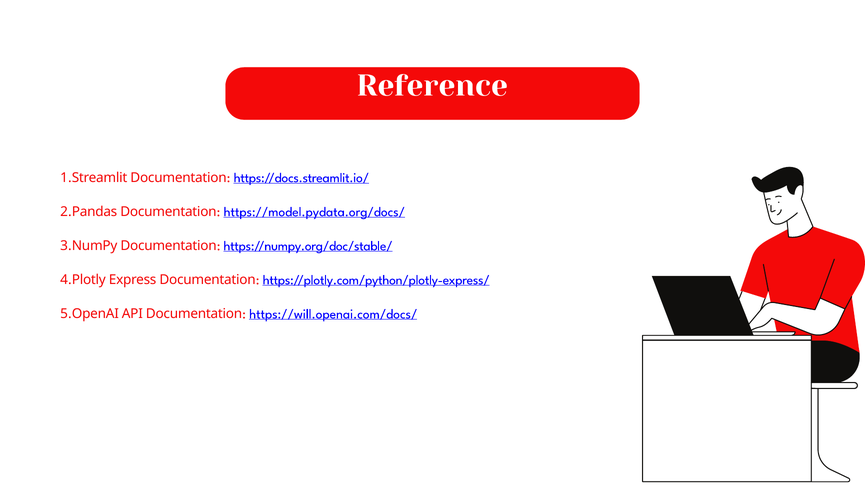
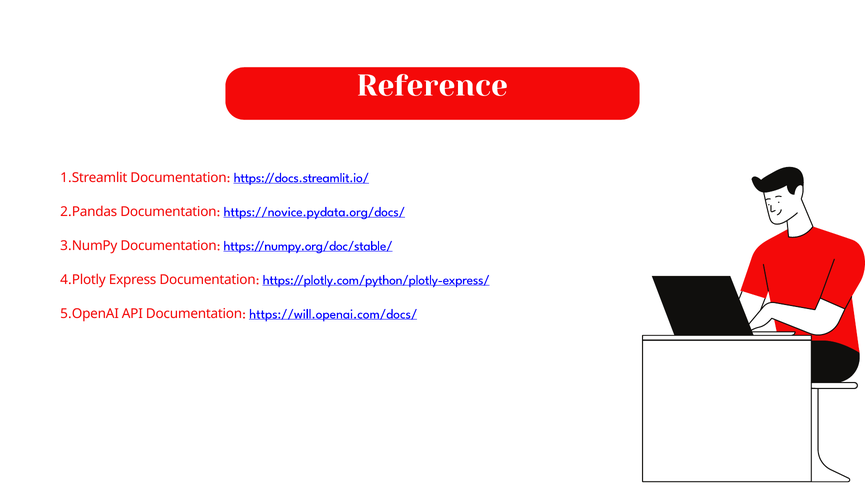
https://model.pydata.org/docs/: https://model.pydata.org/docs/ -> https://novice.pydata.org/docs/
